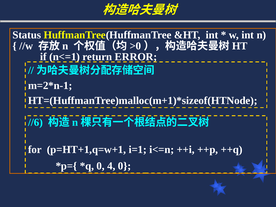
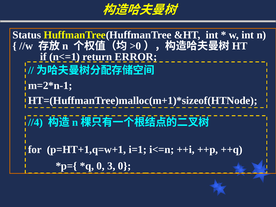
//6: //6 -> //4
4: 4 -> 3
